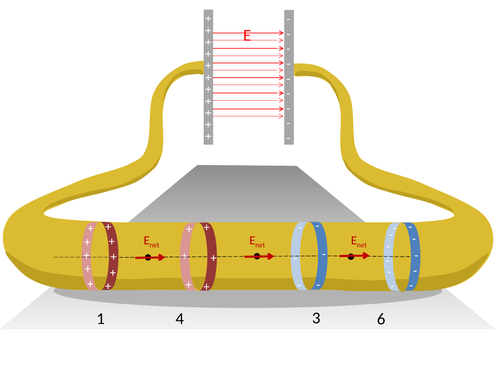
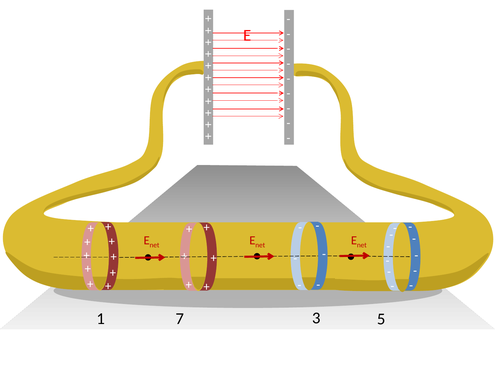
4: 4 -> 7
6: 6 -> 5
